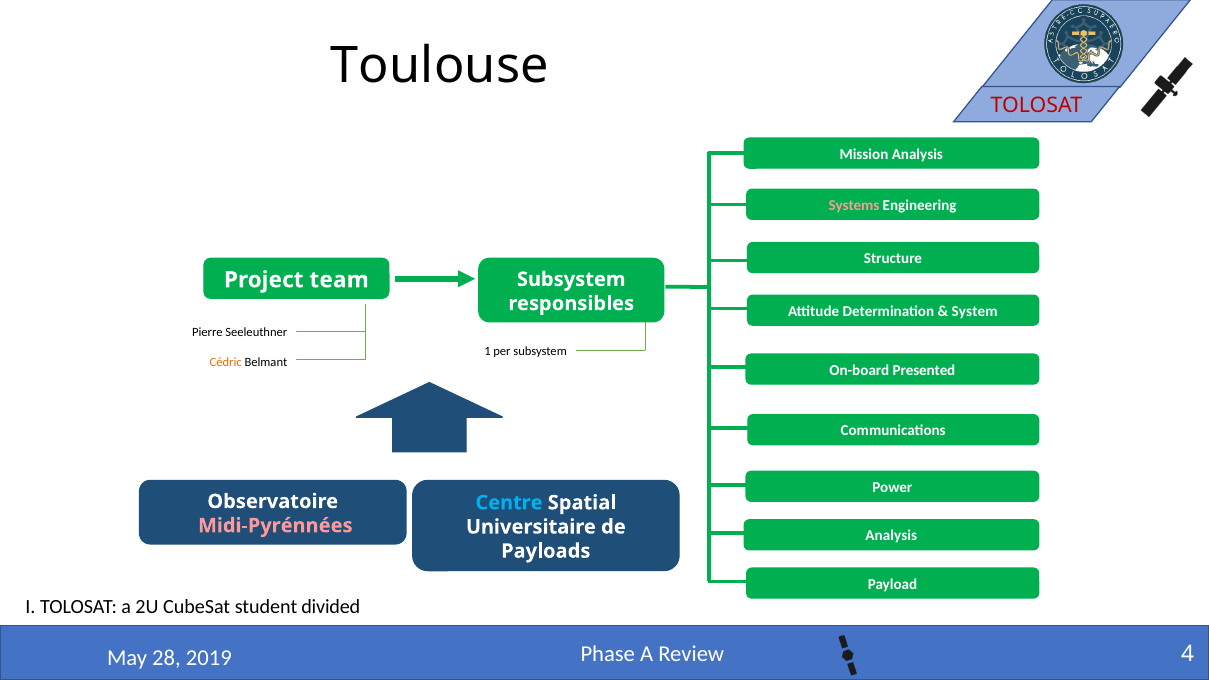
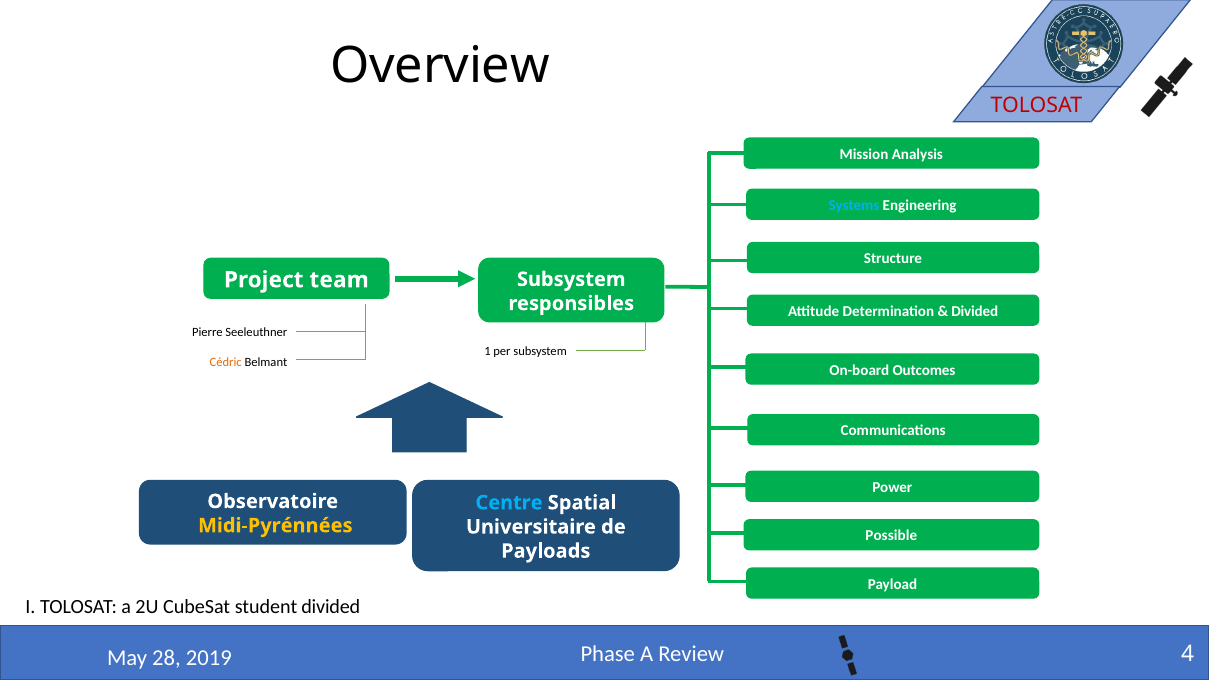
Toulouse: Toulouse -> Overview
Systems colour: pink -> light blue
System at (975, 311): System -> Divided
Presented: Presented -> Outcomes
Midi-Pyrénnées colour: pink -> yellow
Analysis at (891, 536): Analysis -> Possible
